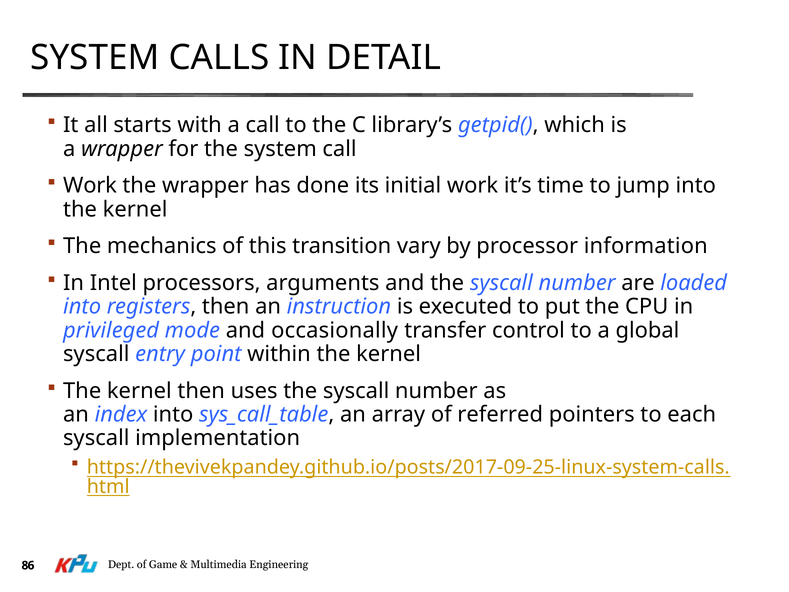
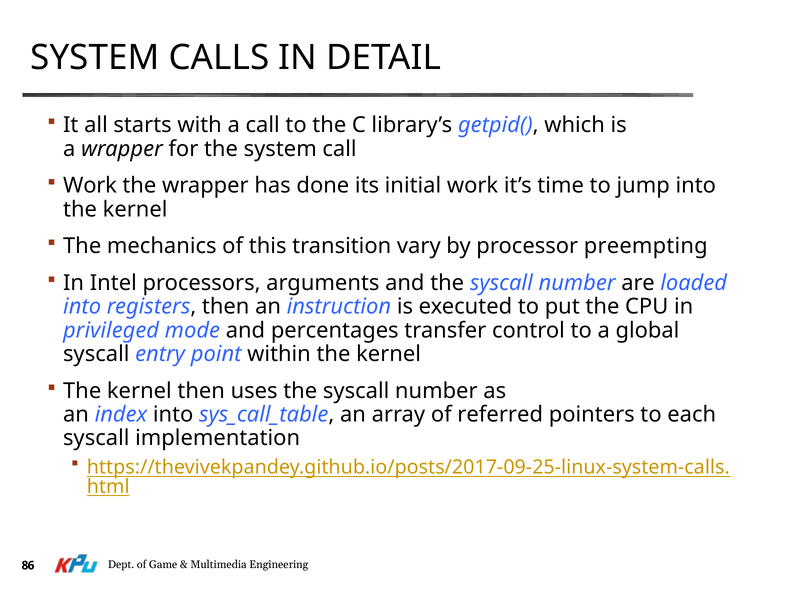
information: information -> preempting
occasionally: occasionally -> percentages
